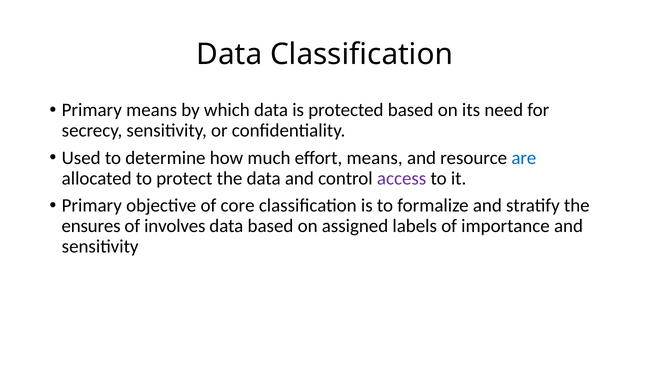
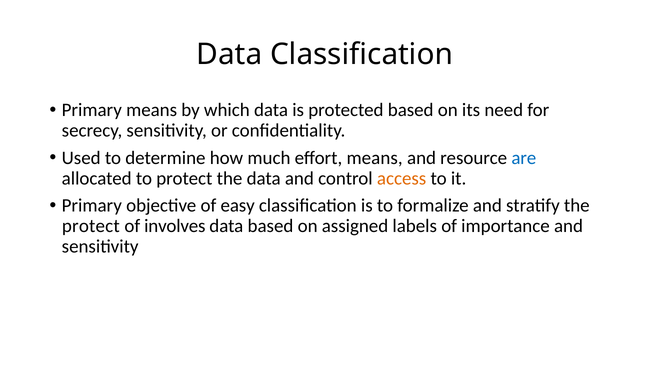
access colour: purple -> orange
core: core -> easy
ensures at (91, 226): ensures -> protect
